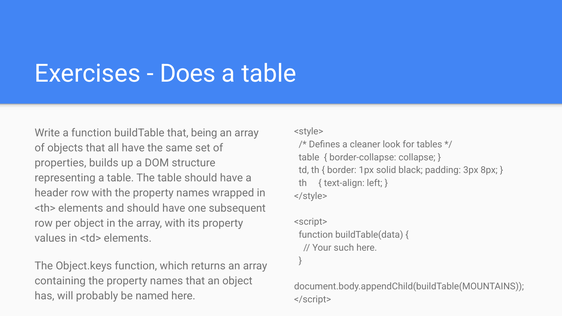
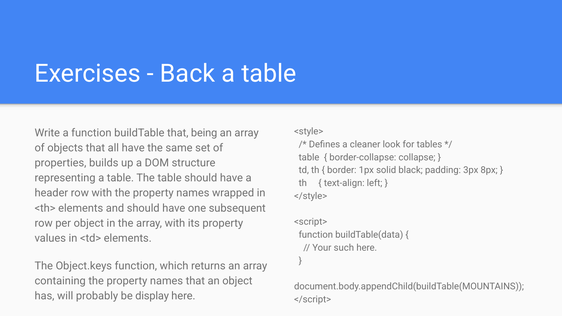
Does: Does -> Back
named: named -> display
